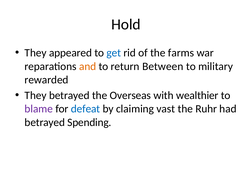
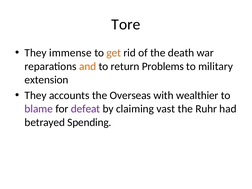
Hold: Hold -> Tore
appeared: appeared -> immense
get colour: blue -> orange
farms: farms -> death
Between: Between -> Problems
rewarded: rewarded -> extension
They betrayed: betrayed -> accounts
defeat colour: blue -> purple
